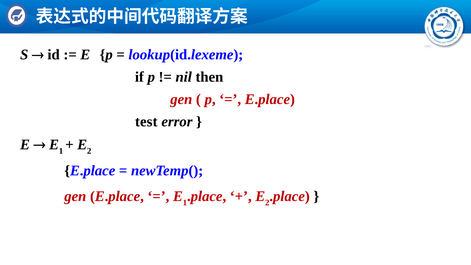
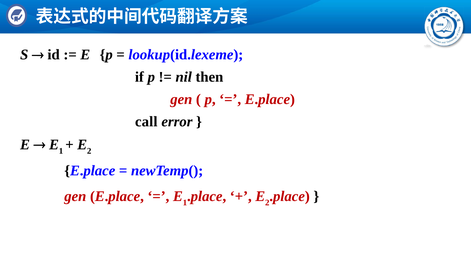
test: test -> call
